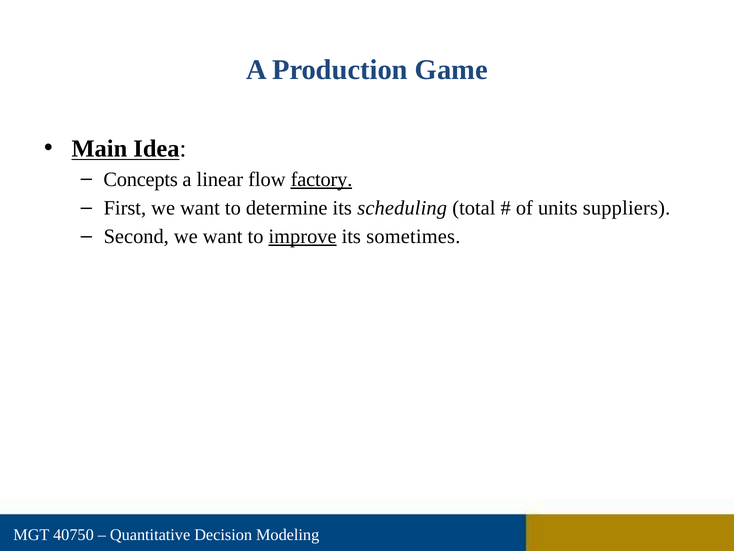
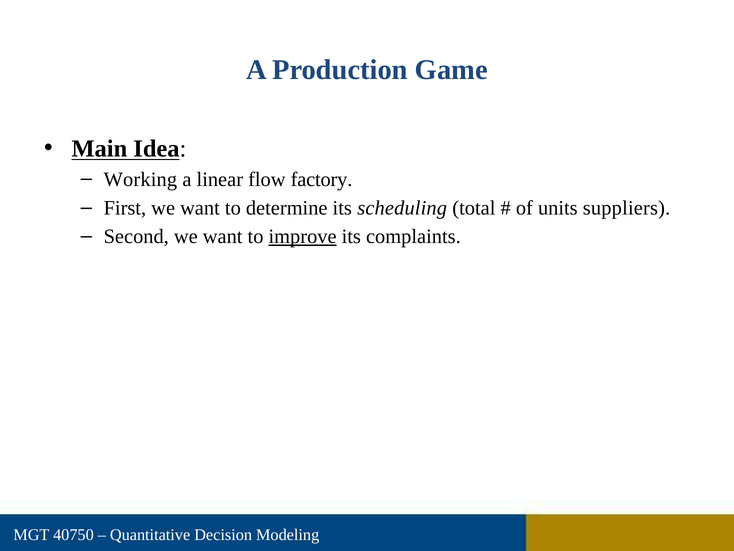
Concepts: Concepts -> Working
factory underline: present -> none
sometimes: sometimes -> complaints
